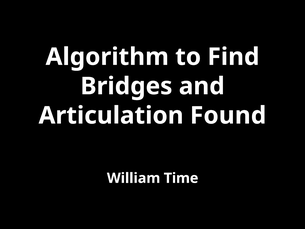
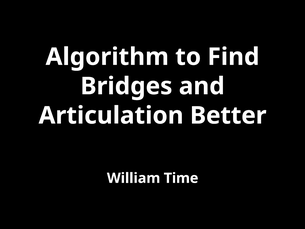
Found: Found -> Better
